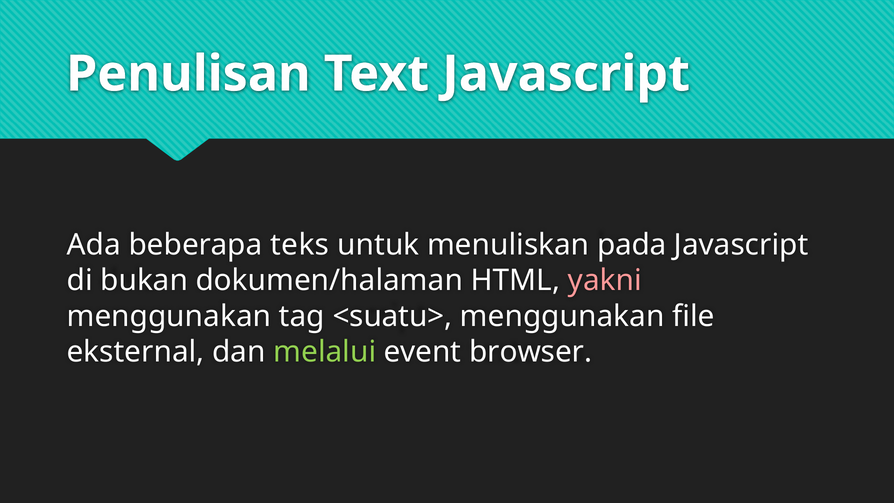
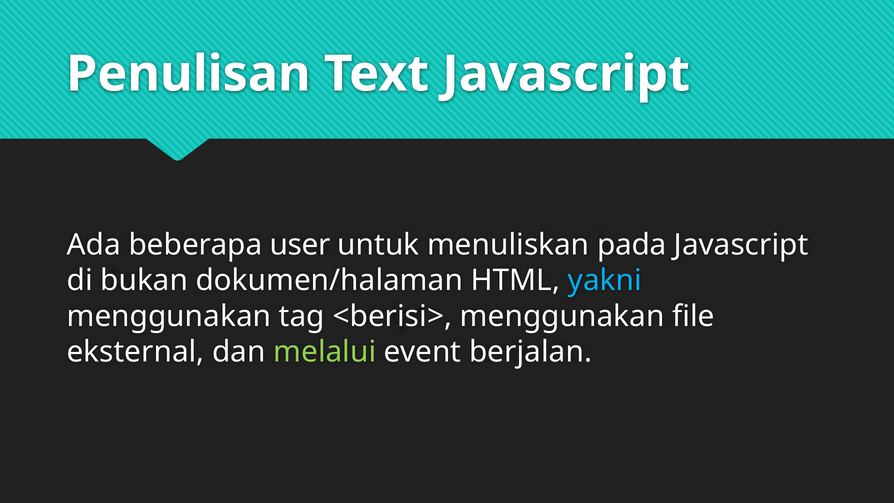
teks: teks -> user
yakni colour: pink -> light blue
<suatu>: <suatu> -> <berisi>
browser: browser -> berjalan
